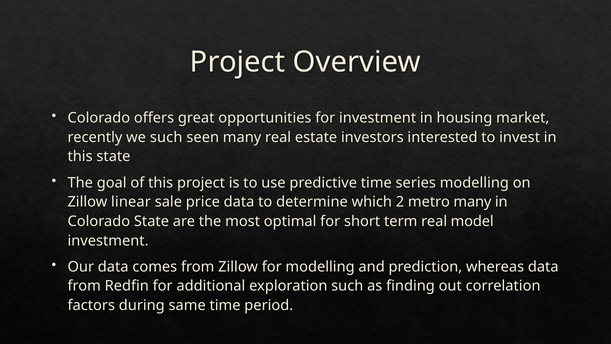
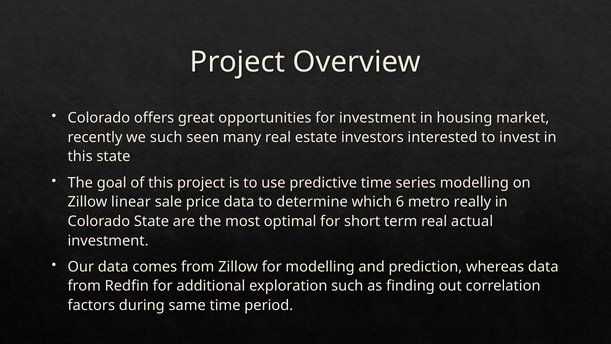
2: 2 -> 6
metro many: many -> really
model: model -> actual
